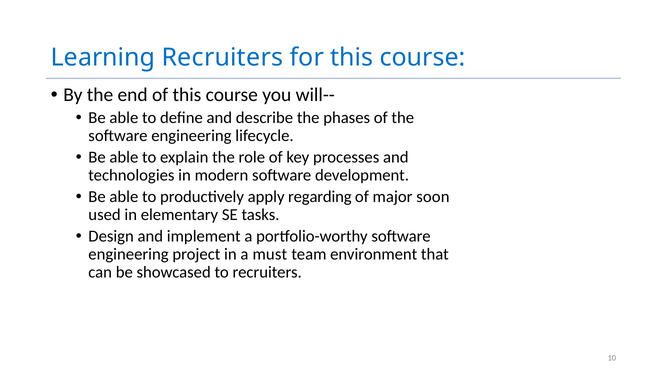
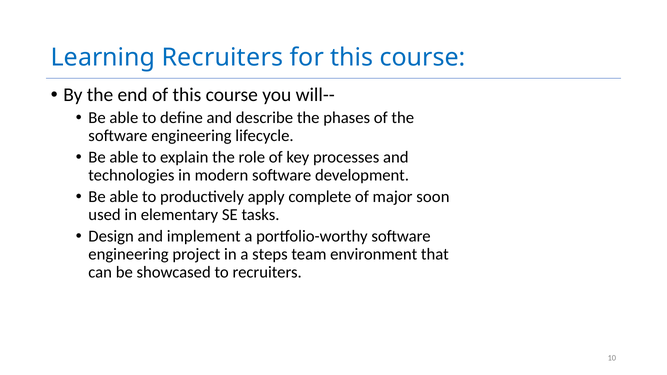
regarding: regarding -> complete
must: must -> steps
